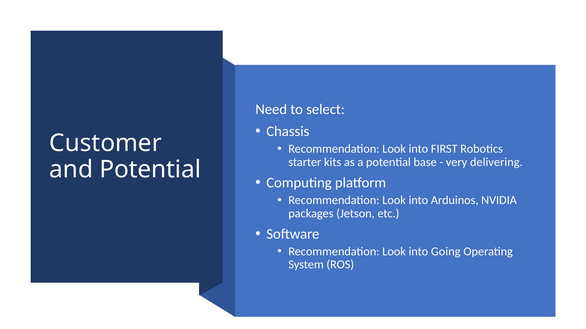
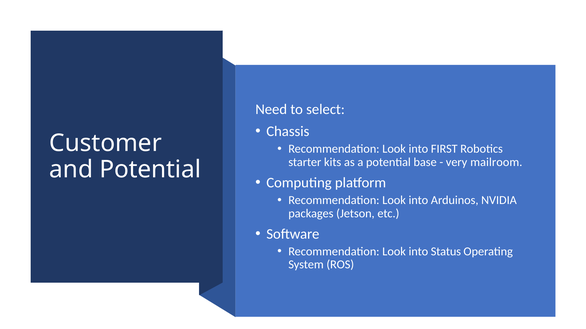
delivering: delivering -> mailroom
Going: Going -> Status
